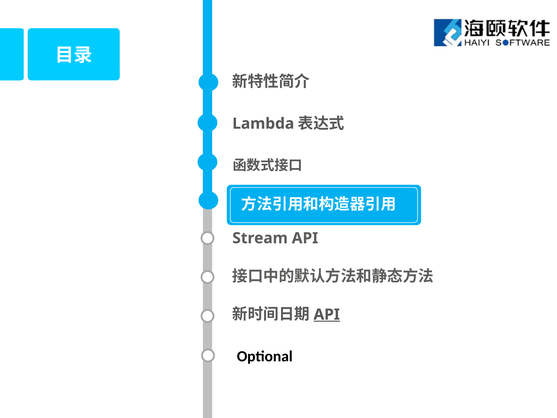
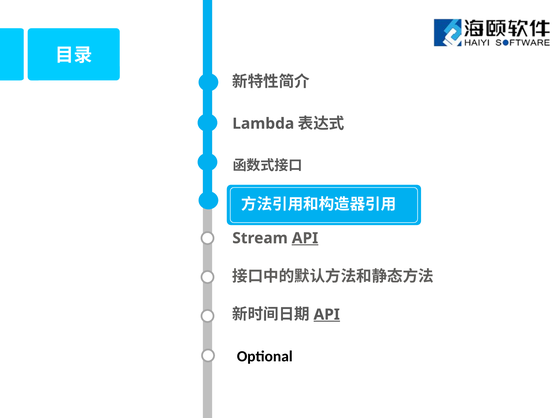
API at (305, 238) underline: none -> present
